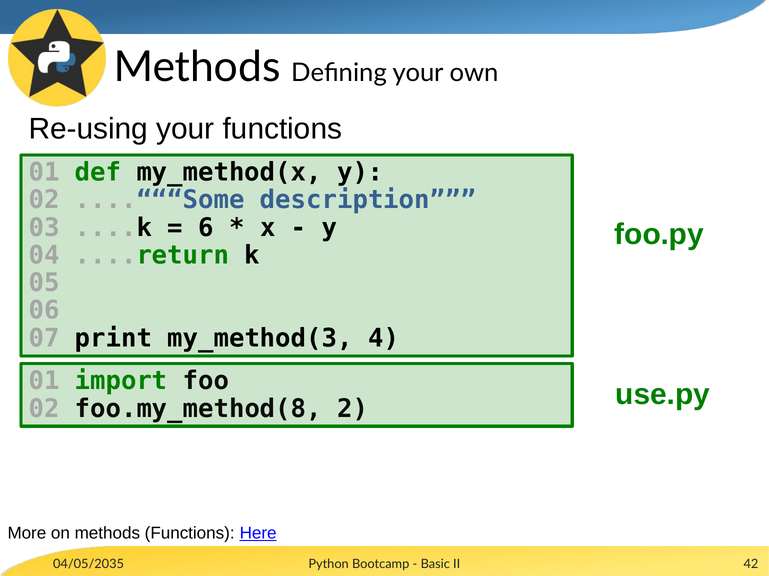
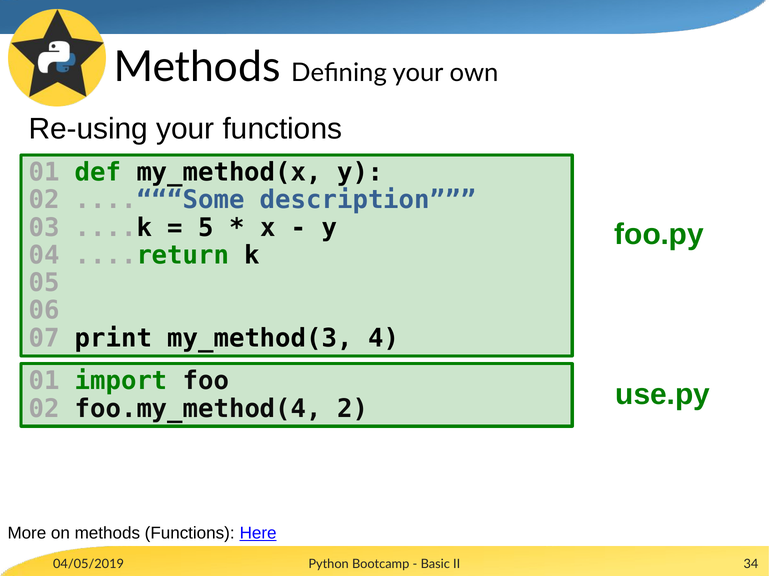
6: 6 -> 5
foo.my_method(8: foo.my_method(8 -> foo.my_method(4
04/05/2035: 04/05/2035 -> 04/05/2019
42: 42 -> 34
